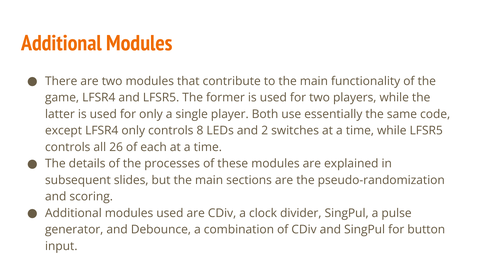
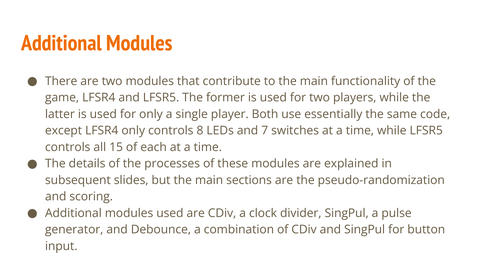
2: 2 -> 7
26: 26 -> 15
